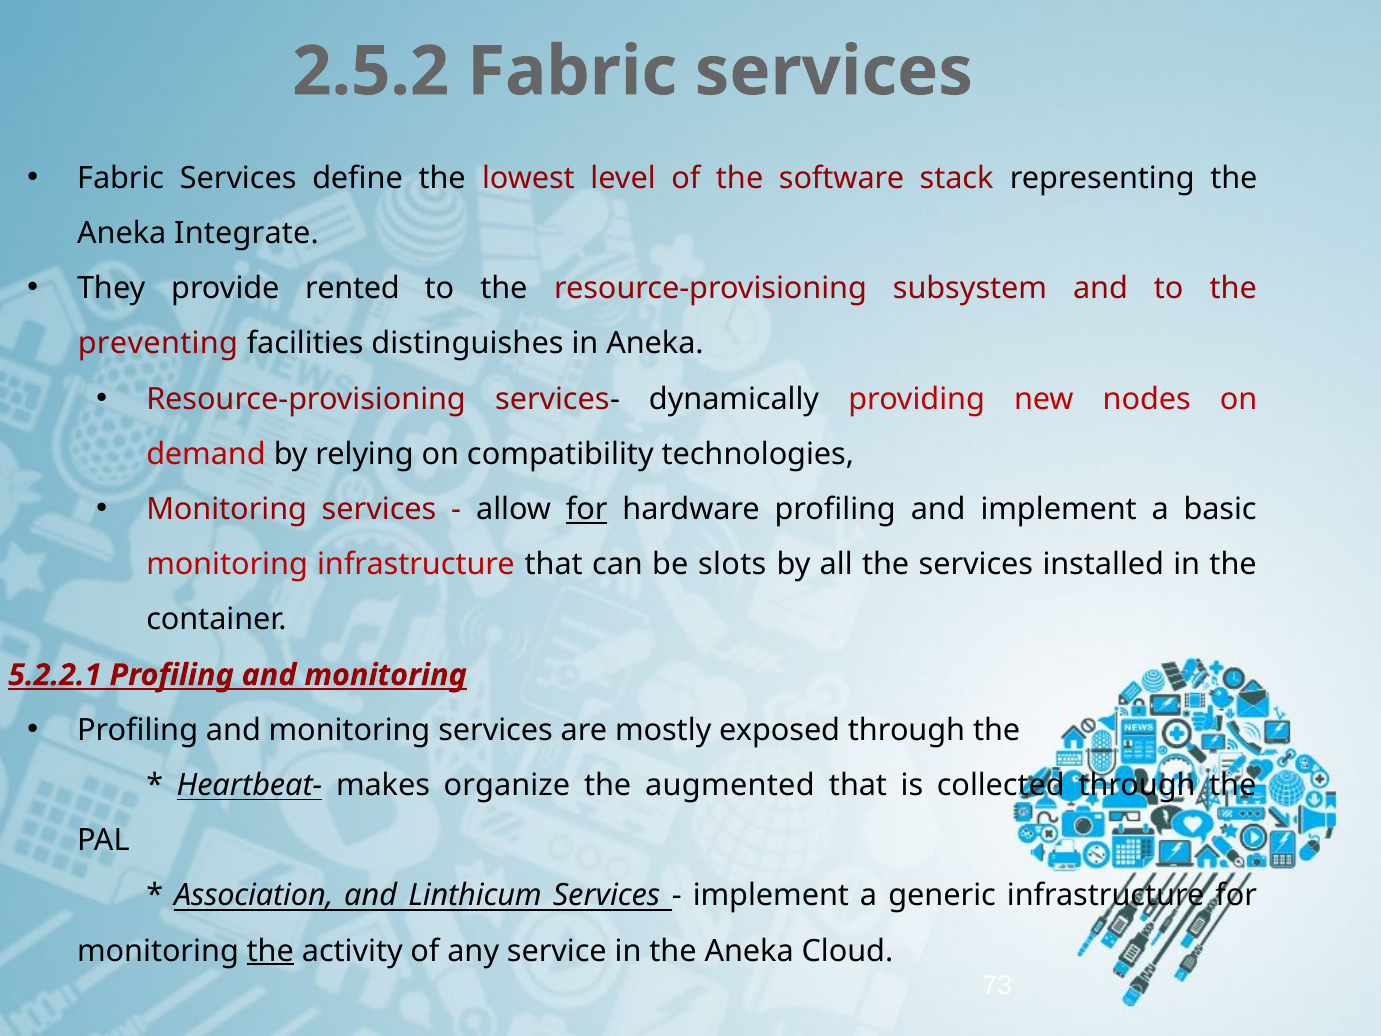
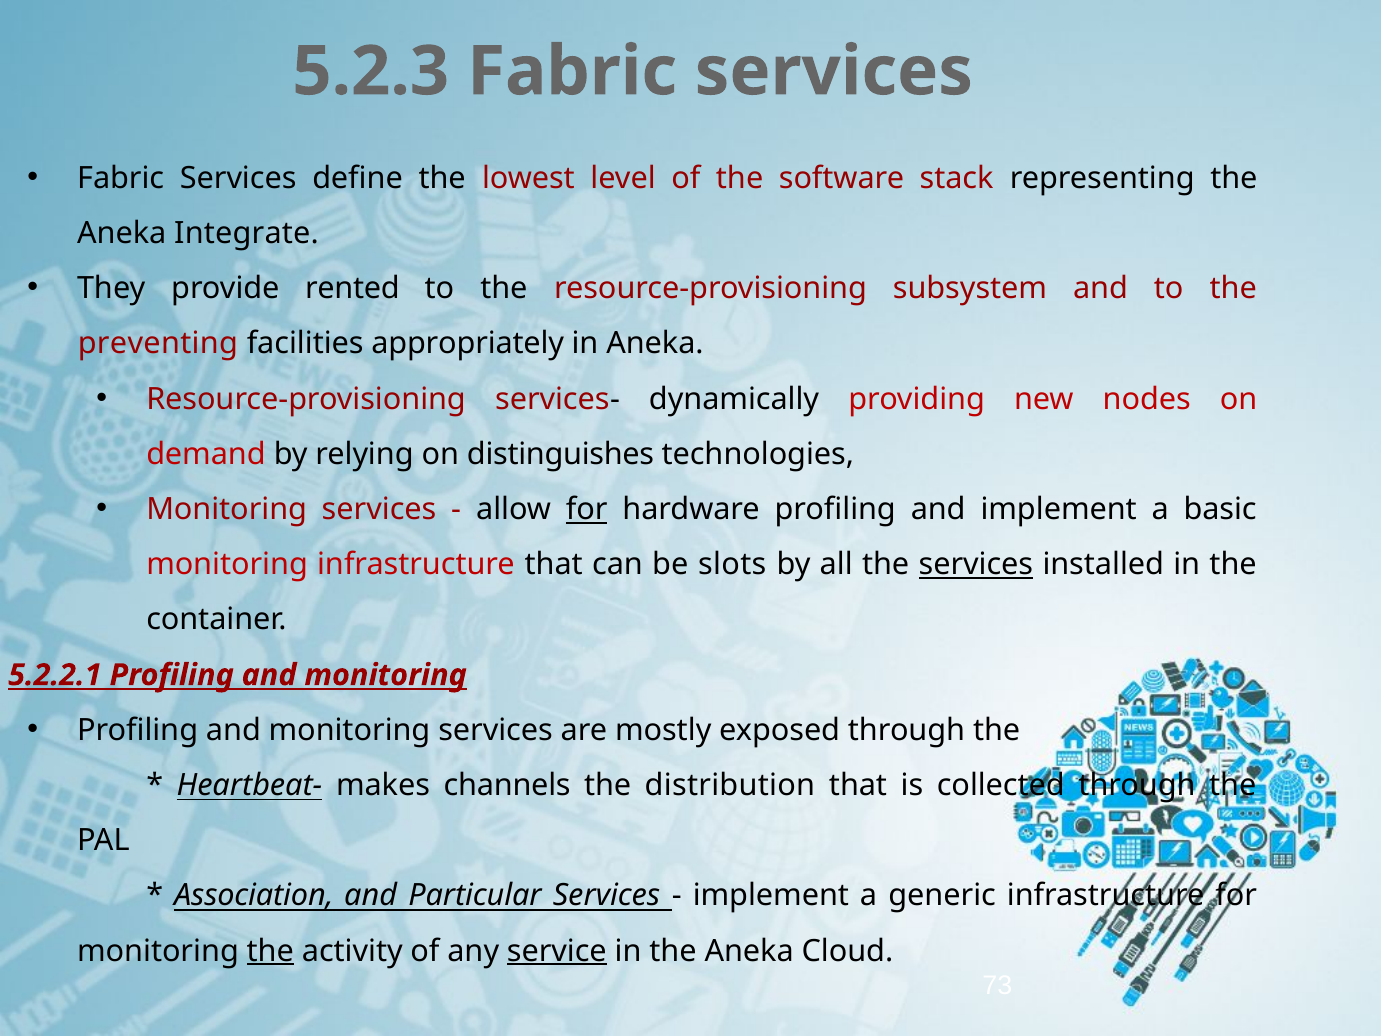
2.5.2: 2.5.2 -> 5.2.3
distinguishes: distinguishes -> appropriately
compatibility: compatibility -> distinguishes
services at (976, 565) underline: none -> present
organize: organize -> channels
augmented: augmented -> distribution
Linthicum: Linthicum -> Particular
service underline: none -> present
